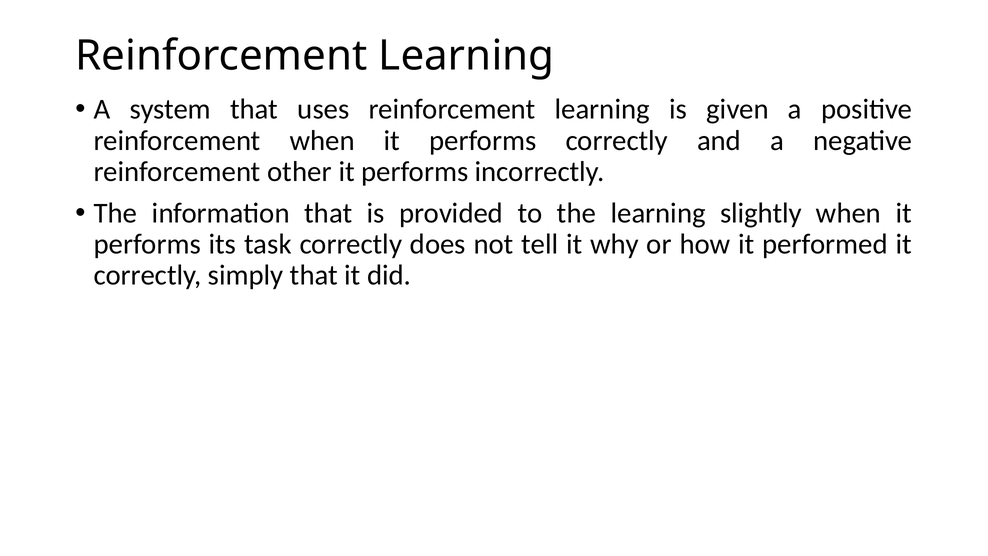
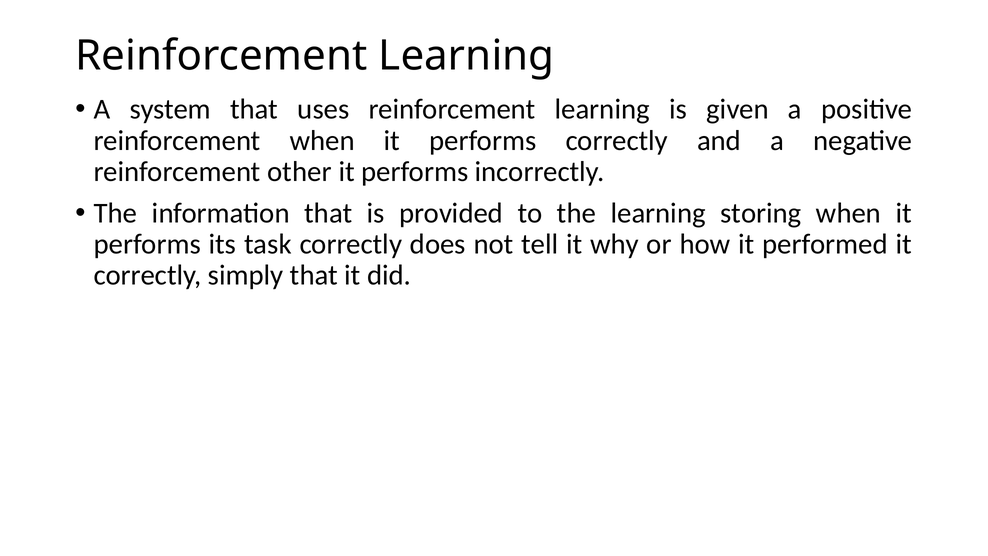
slightly: slightly -> storing
